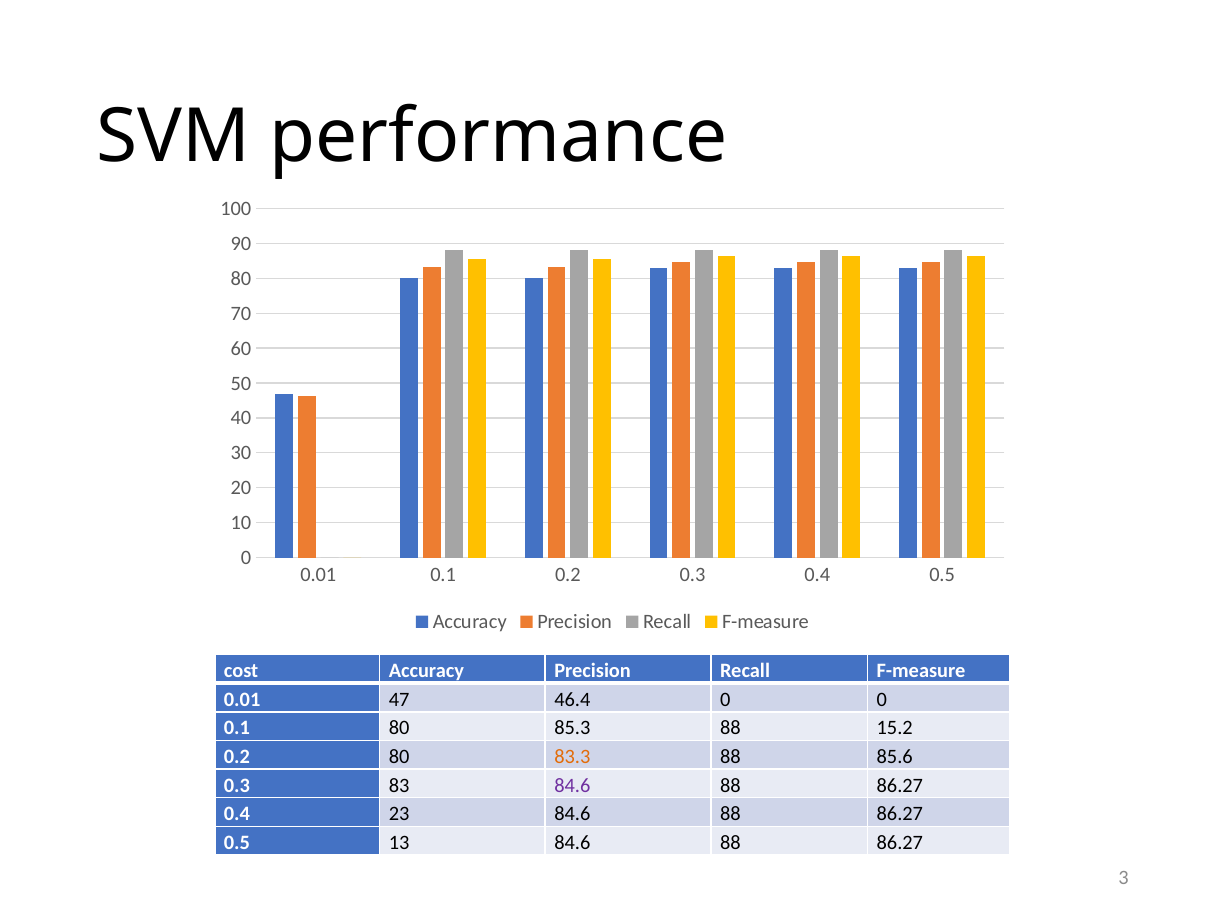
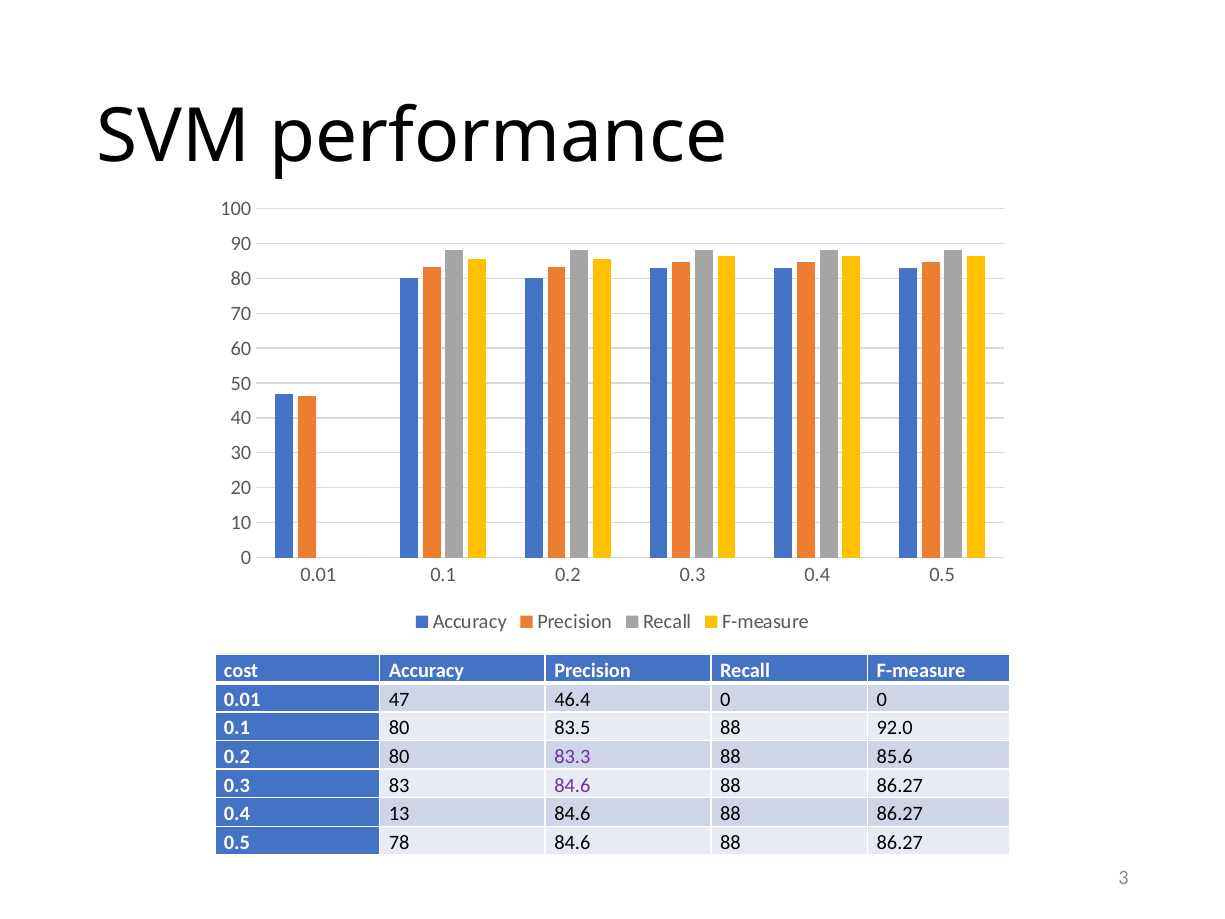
85.3: 85.3 -> 83.5
15.2: 15.2 -> 92.0
83.3 colour: orange -> purple
23: 23 -> 13
13: 13 -> 78
